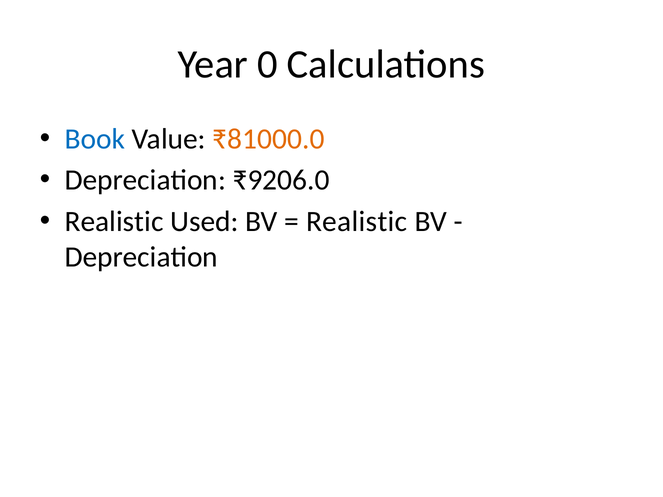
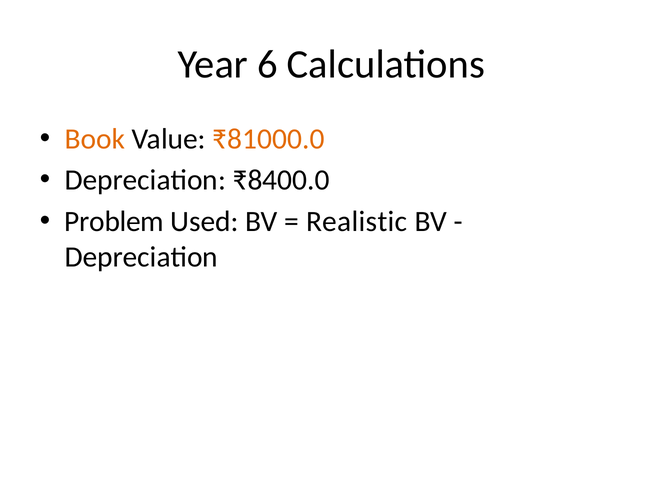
0: 0 -> 6
Book colour: blue -> orange
₹9206.0: ₹9206.0 -> ₹8400.0
Realistic at (114, 222): Realistic -> Problem
